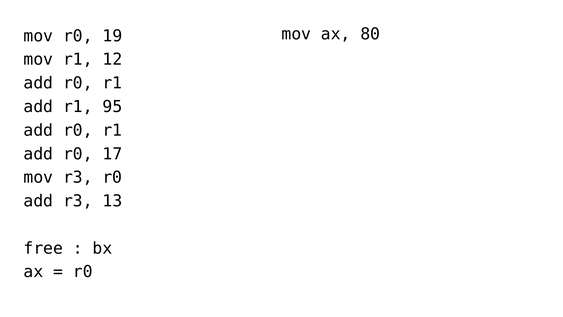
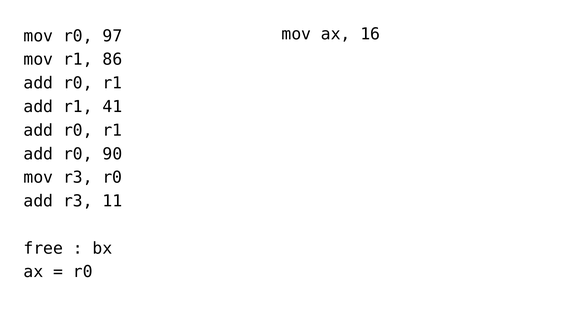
80: 80 -> 16
19: 19 -> 97
12: 12 -> 86
95: 95 -> 41
17: 17 -> 90
13: 13 -> 11
